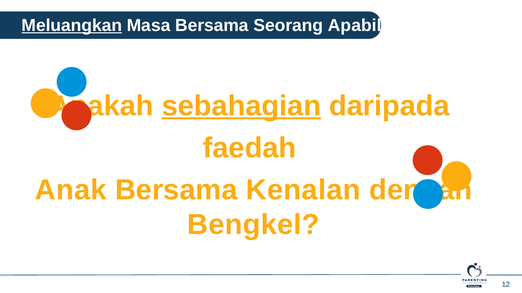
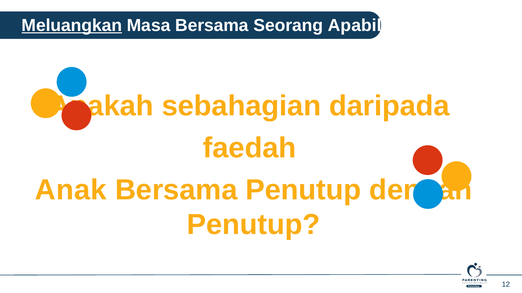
sebahagian underline: present -> none
Bersama Kenalan: Kenalan -> Penutup
Bengkel at (253, 225): Bengkel -> Penutup
